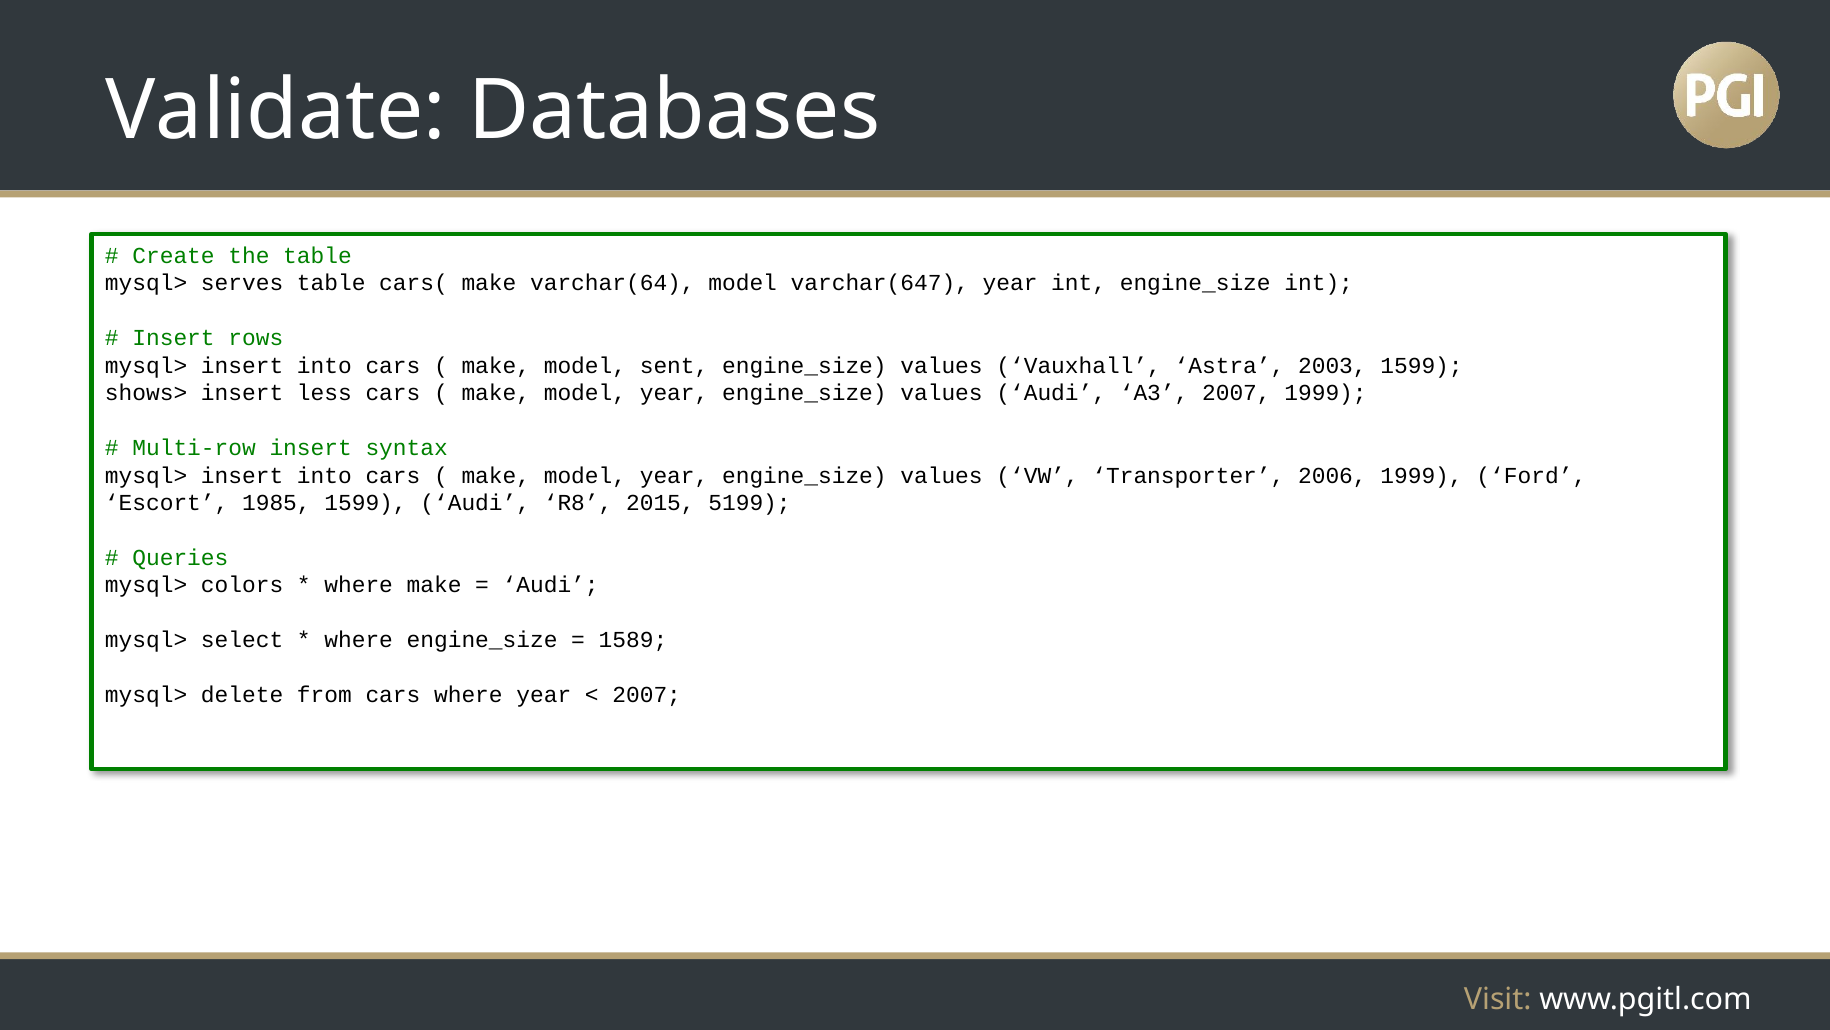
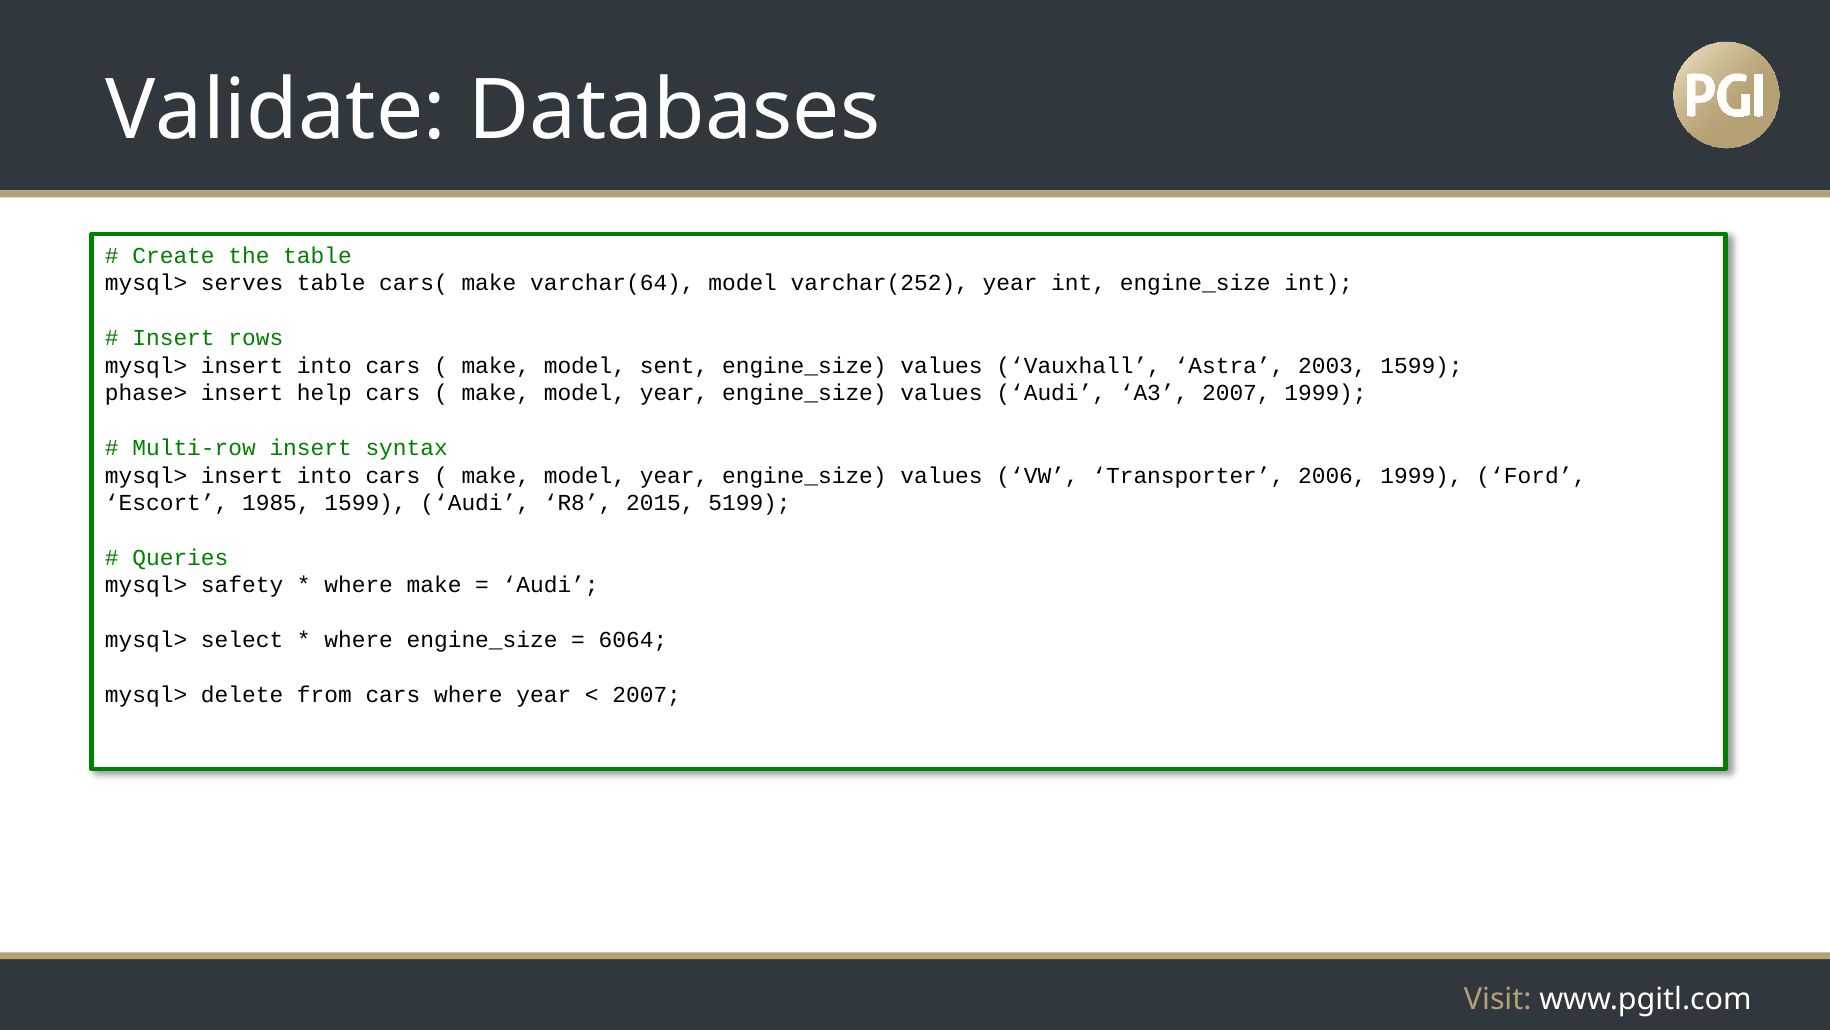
varchar(647: varchar(647 -> varchar(252
shows>: shows> -> phase>
less: less -> help
colors: colors -> safety
1589: 1589 -> 6064
